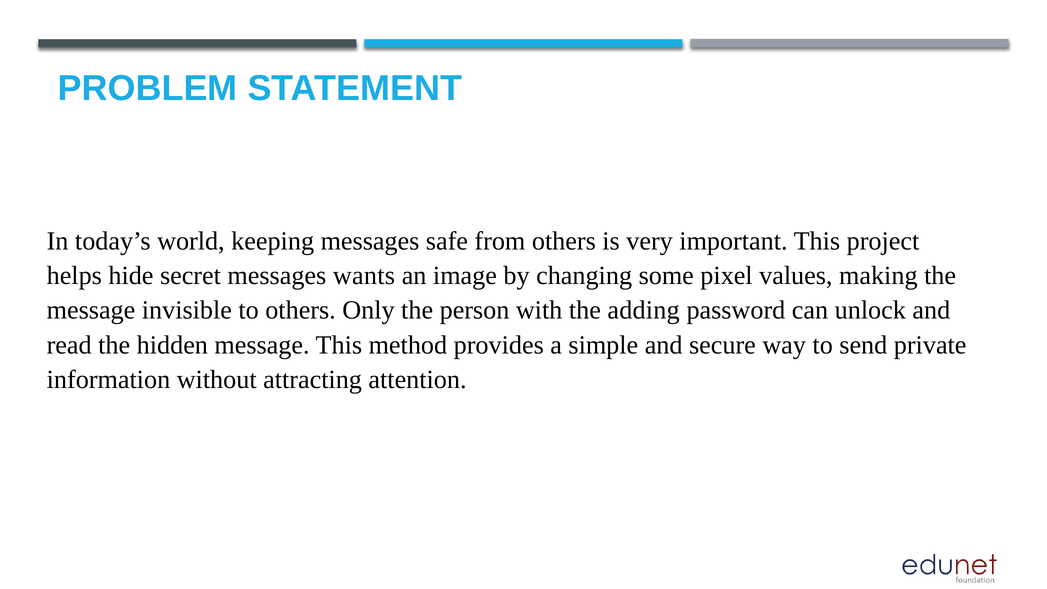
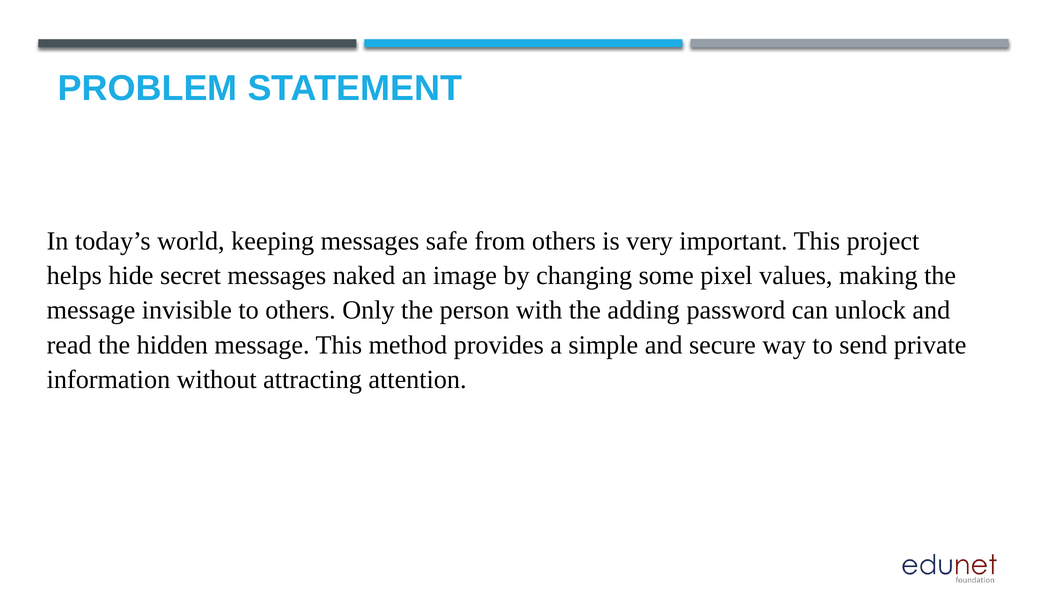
wants: wants -> naked
